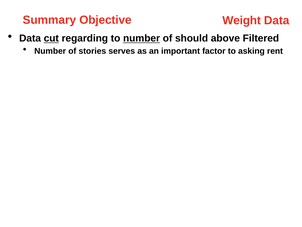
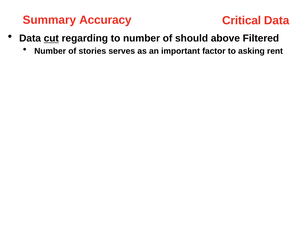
Objective: Objective -> Accuracy
Weight: Weight -> Critical
number at (142, 38) underline: present -> none
